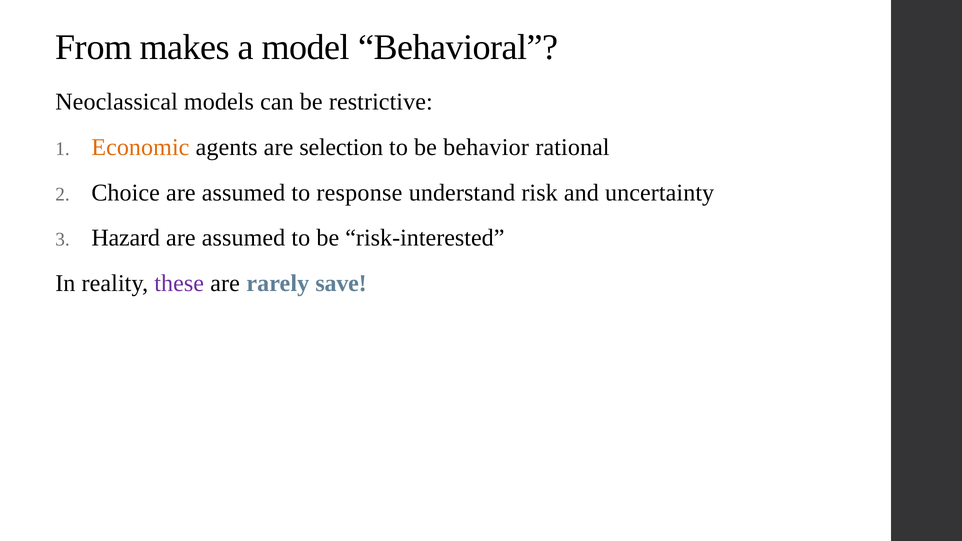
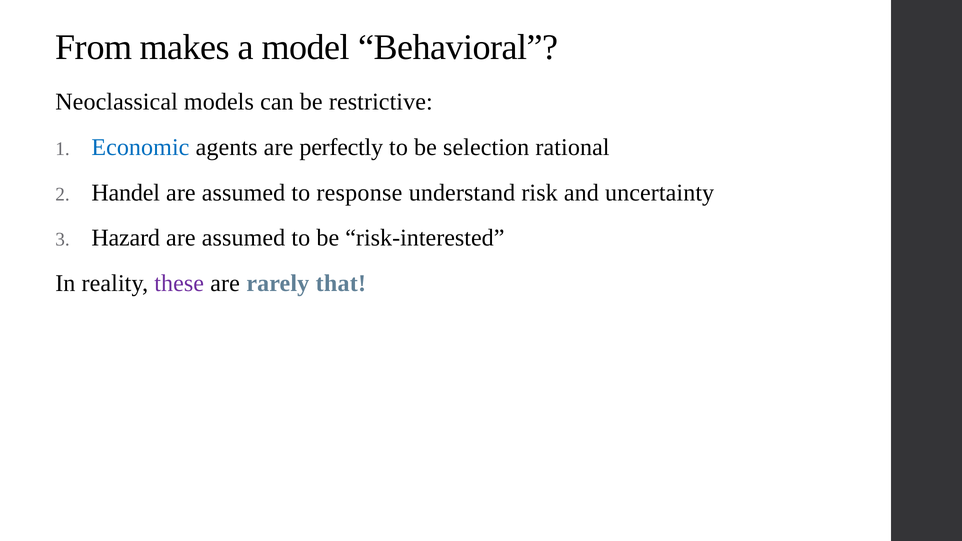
Economic colour: orange -> blue
selection: selection -> perfectly
behavior: behavior -> selection
Choice: Choice -> Handel
save: save -> that
